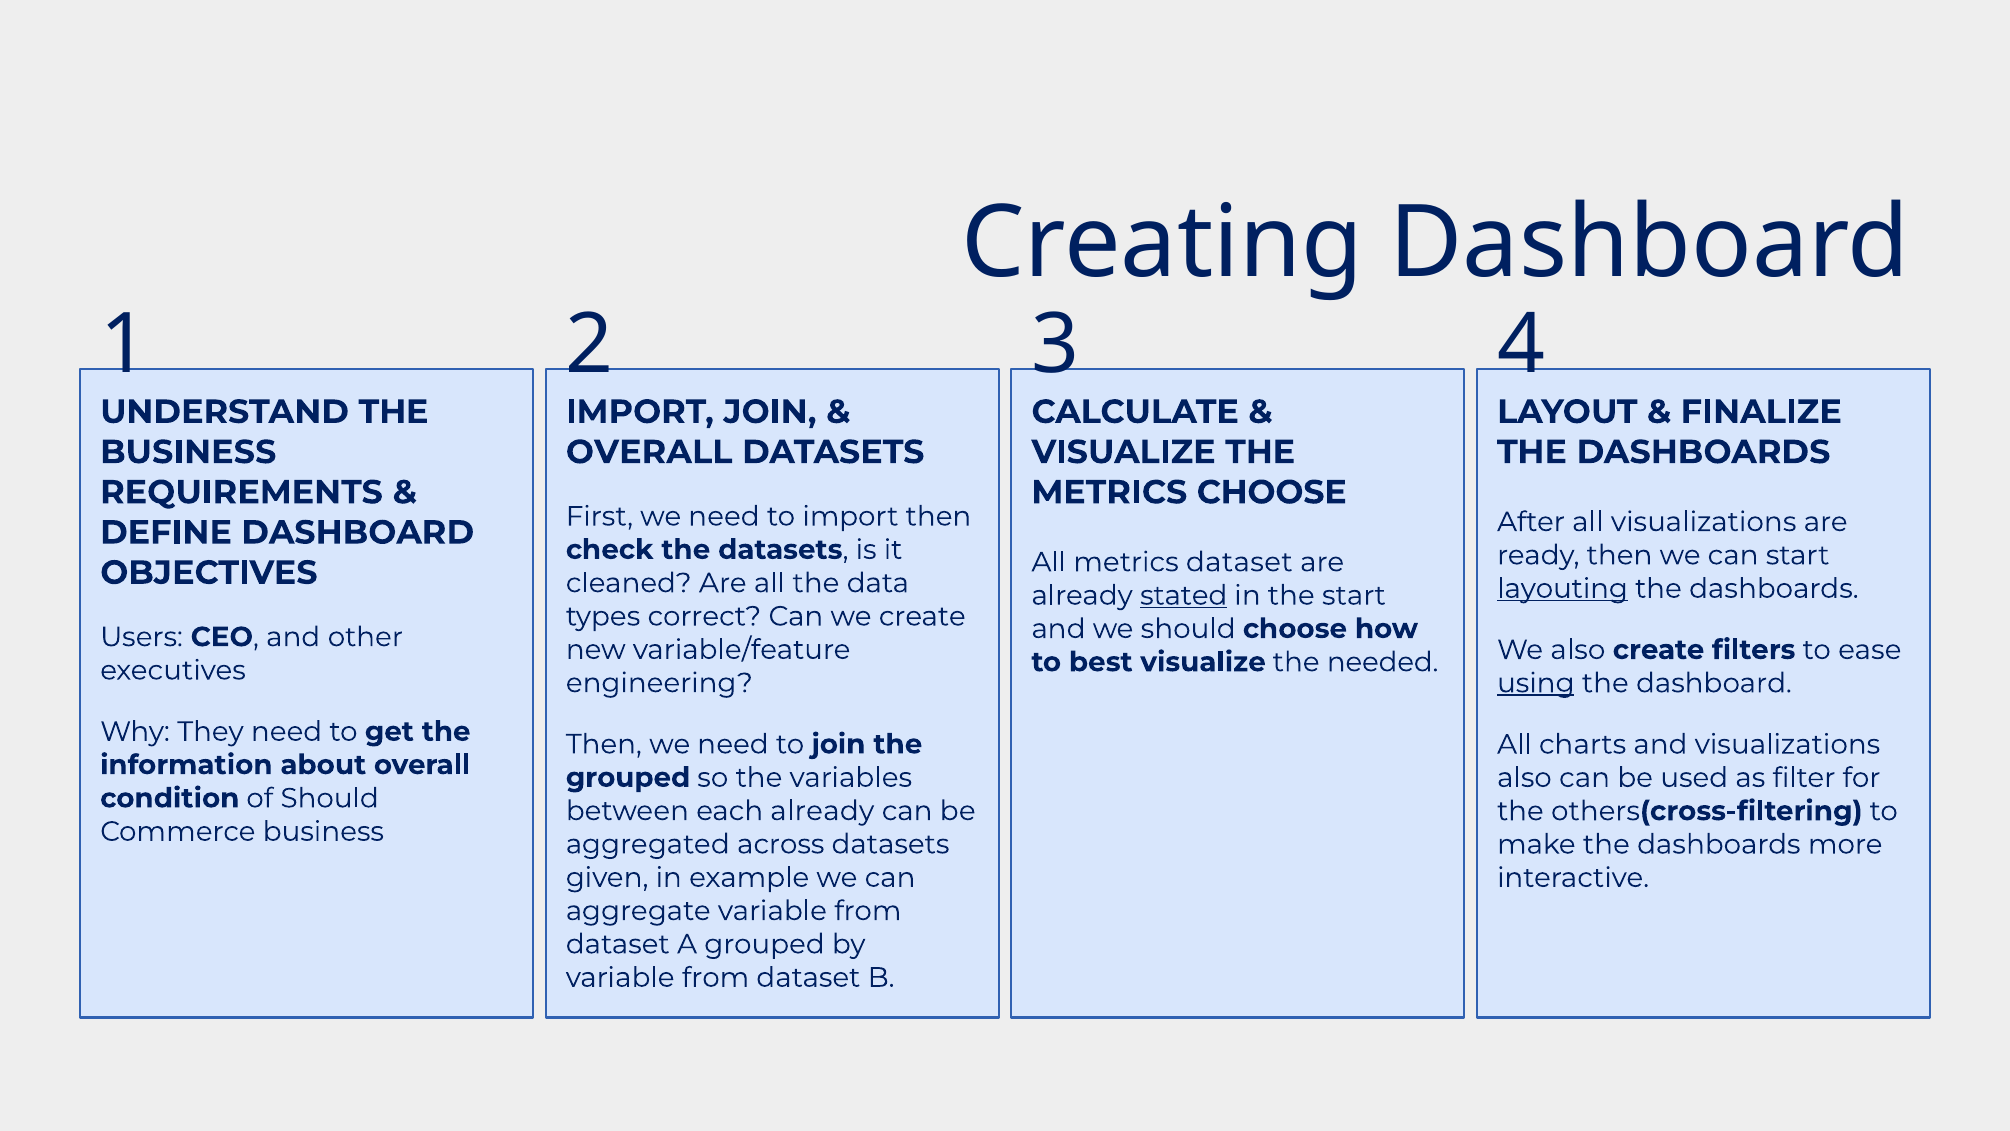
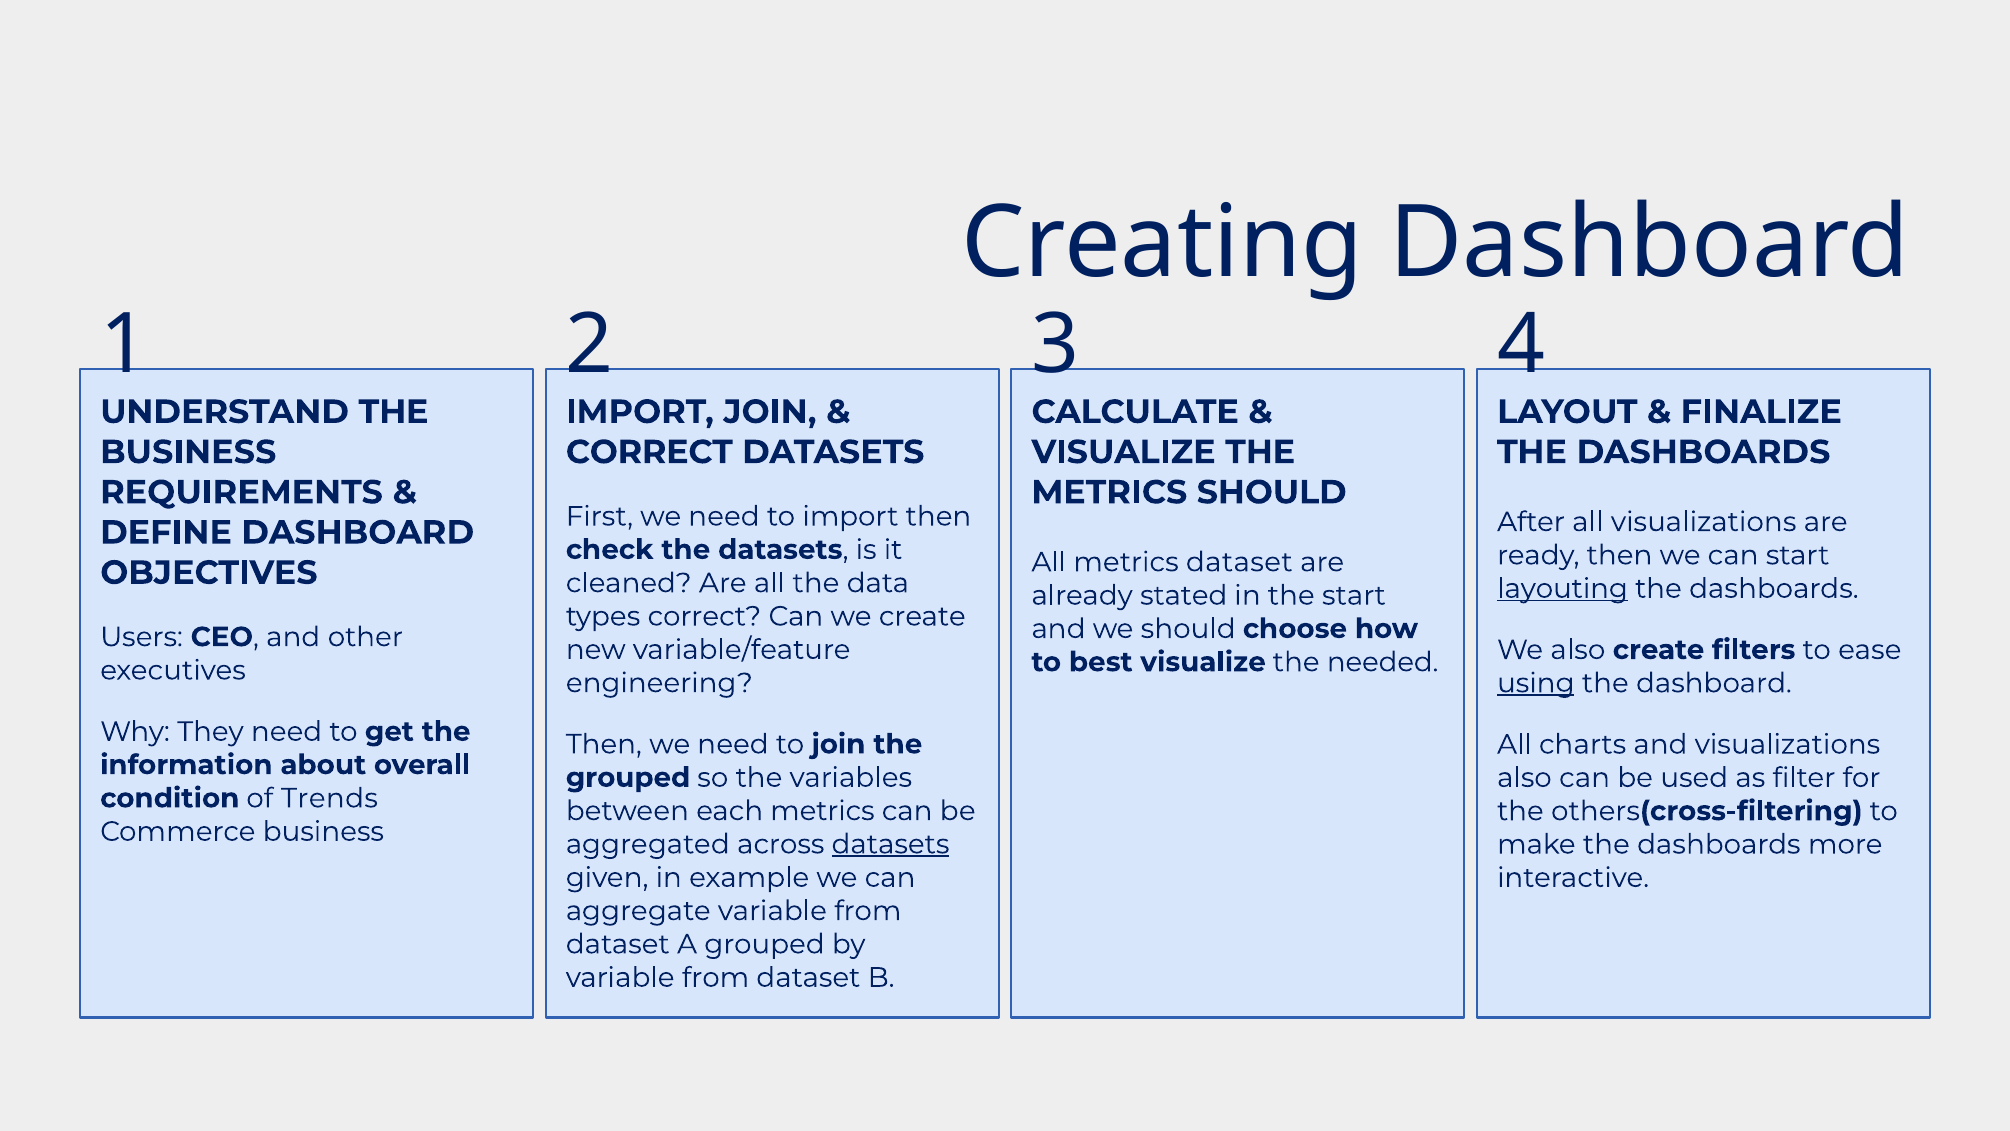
OVERALL at (649, 452): OVERALL -> CORRECT
METRICS CHOOSE: CHOOSE -> SHOULD
stated underline: present -> none
of Should: Should -> Trends
each already: already -> metrics
datasets at (891, 844) underline: none -> present
